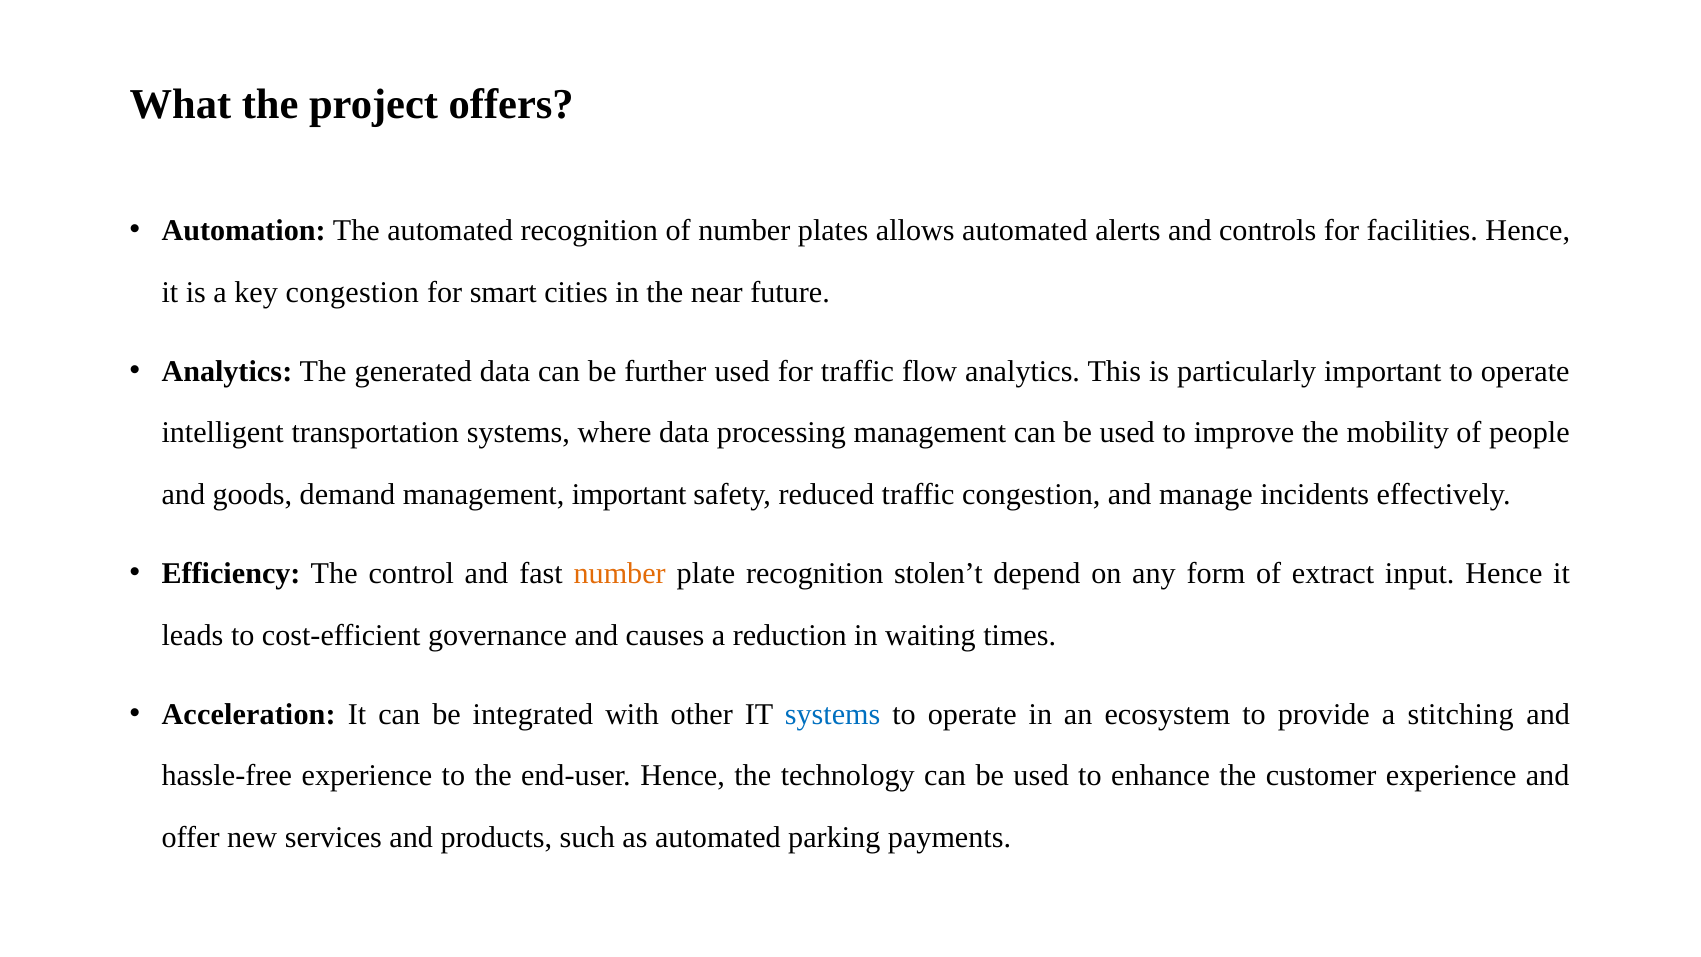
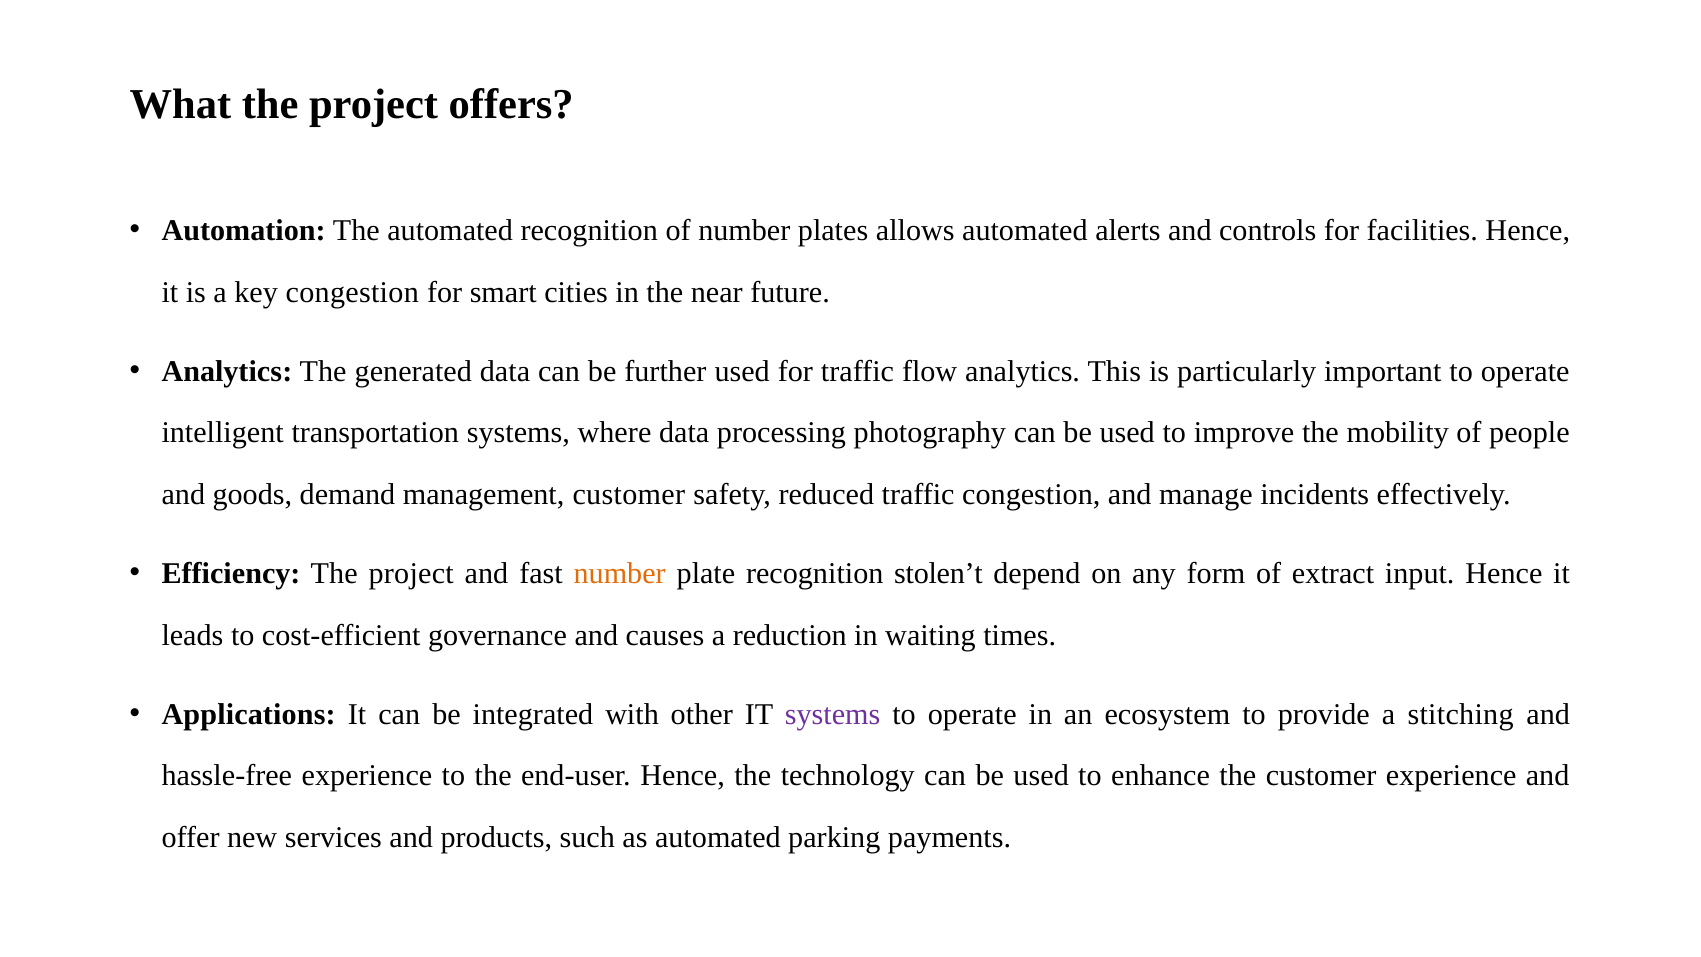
processing management: management -> photography
management important: important -> customer
Efficiency The control: control -> project
Acceleration: Acceleration -> Applications
systems at (833, 714) colour: blue -> purple
